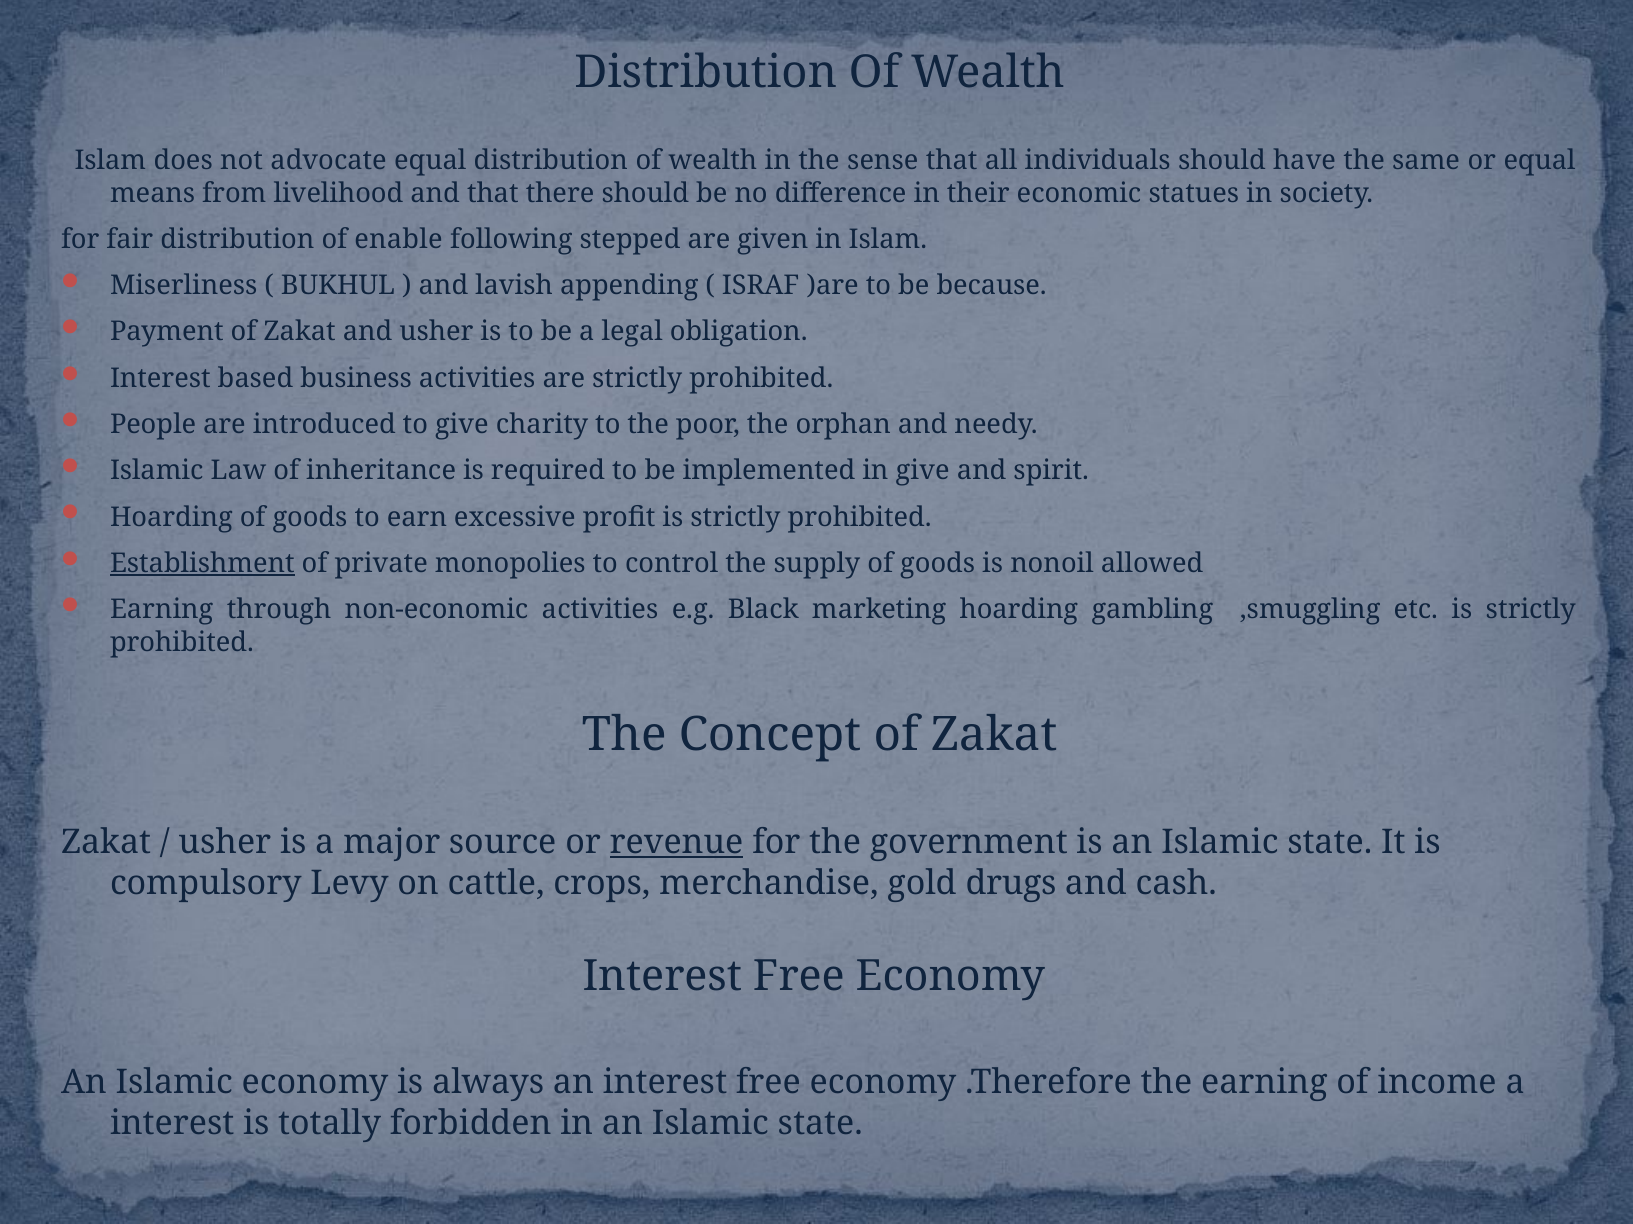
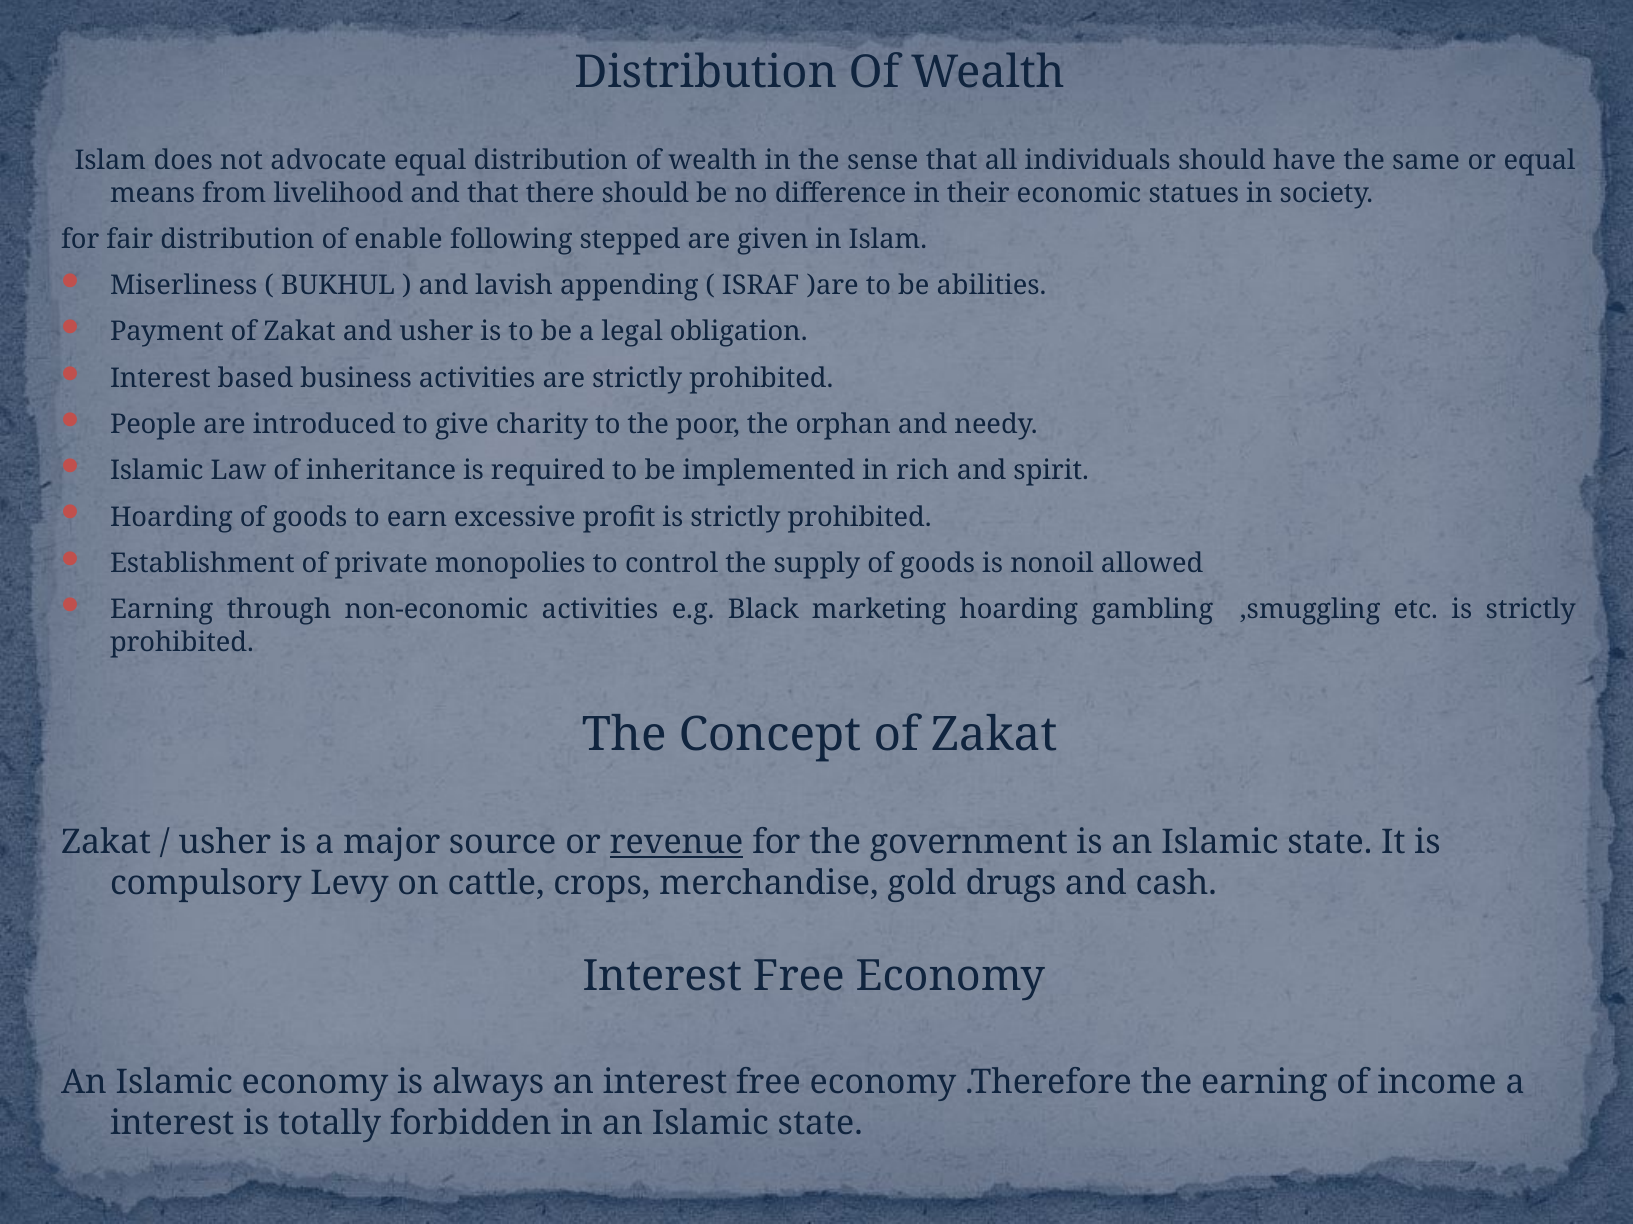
because: because -> abilities
in give: give -> rich
Establishment underline: present -> none
